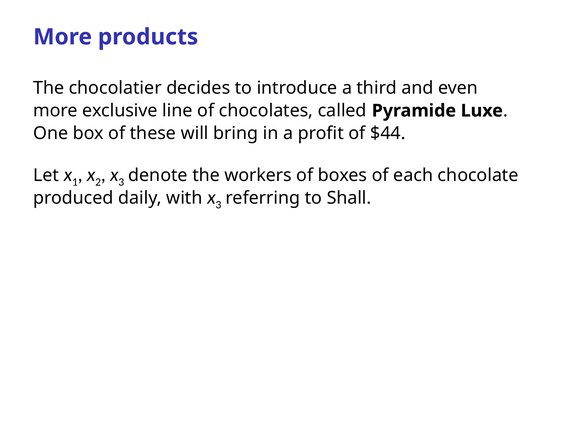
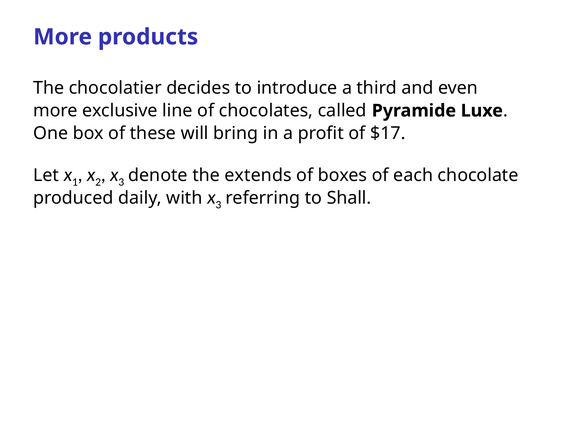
$44: $44 -> $17
workers: workers -> extends
